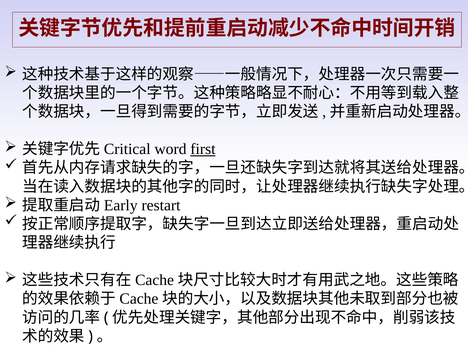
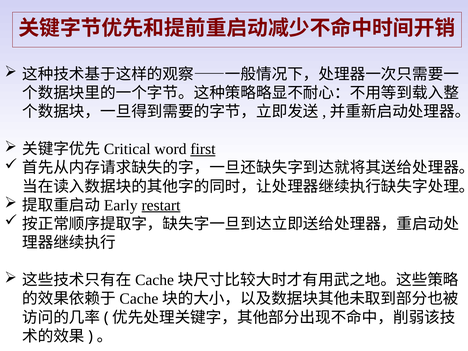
restart underline: none -> present
